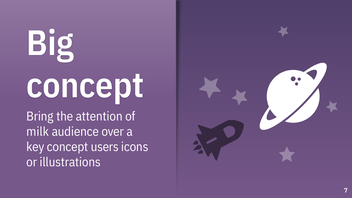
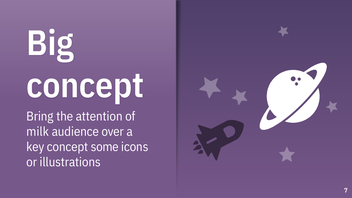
users: users -> some
